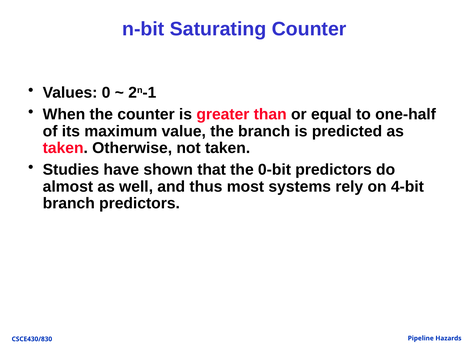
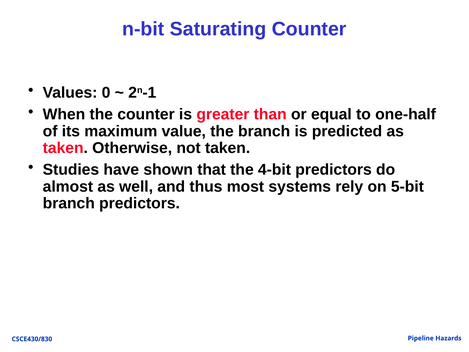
0-bit: 0-bit -> 4-bit
4-bit: 4-bit -> 5-bit
